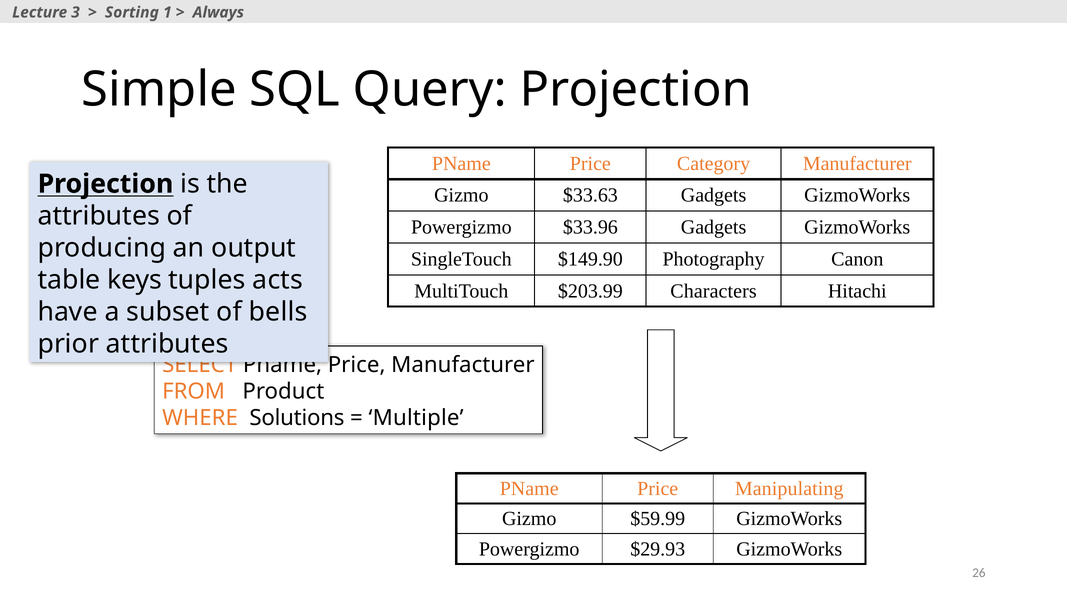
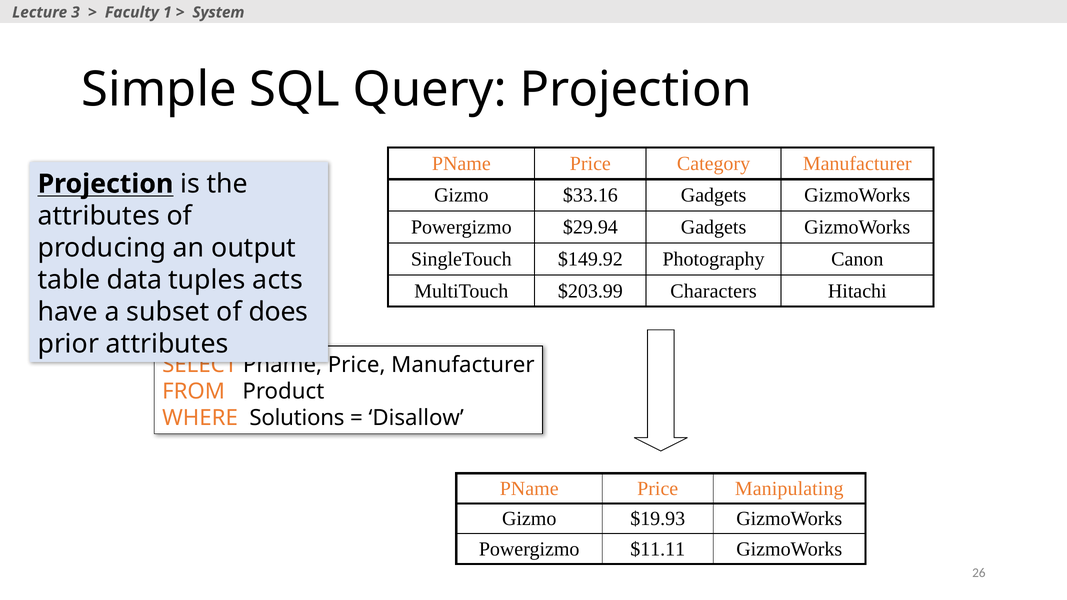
Sorting: Sorting -> Faculty
Always: Always -> System
$33.63: $33.63 -> $33.16
$33.96: $33.96 -> $29.94
$149.90: $149.90 -> $149.92
keys: keys -> data
bells: bells -> does
Multiple: Multiple -> Disallow
$59.99: $59.99 -> $19.93
$29.93: $29.93 -> $11.11
